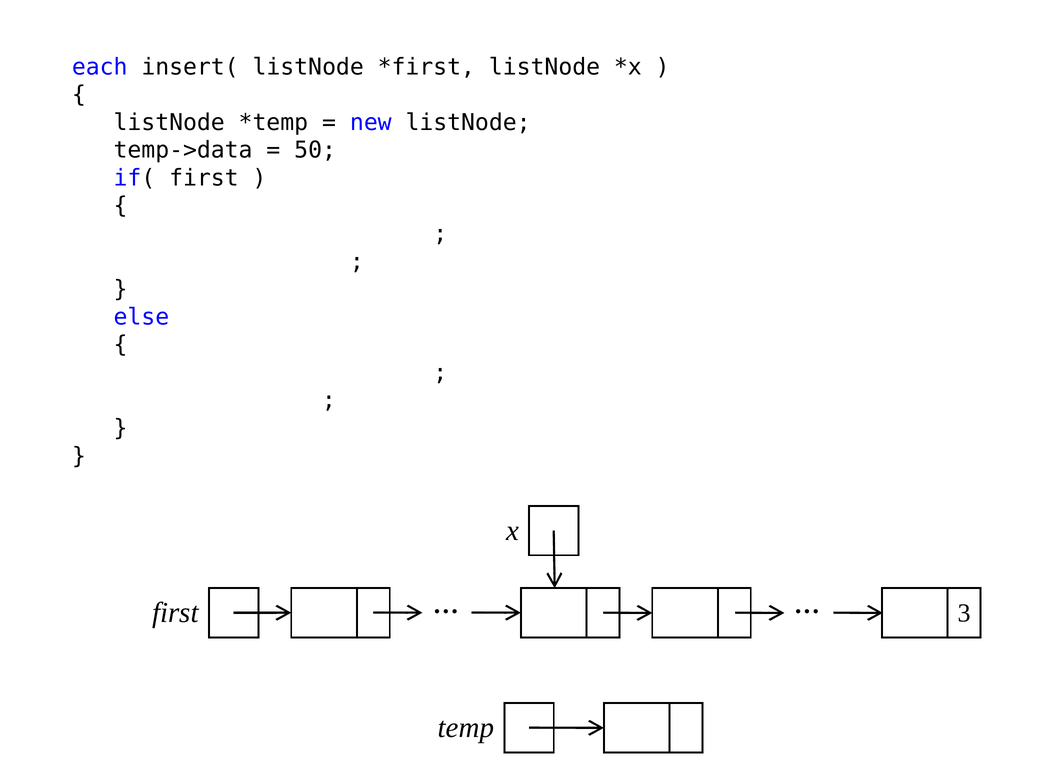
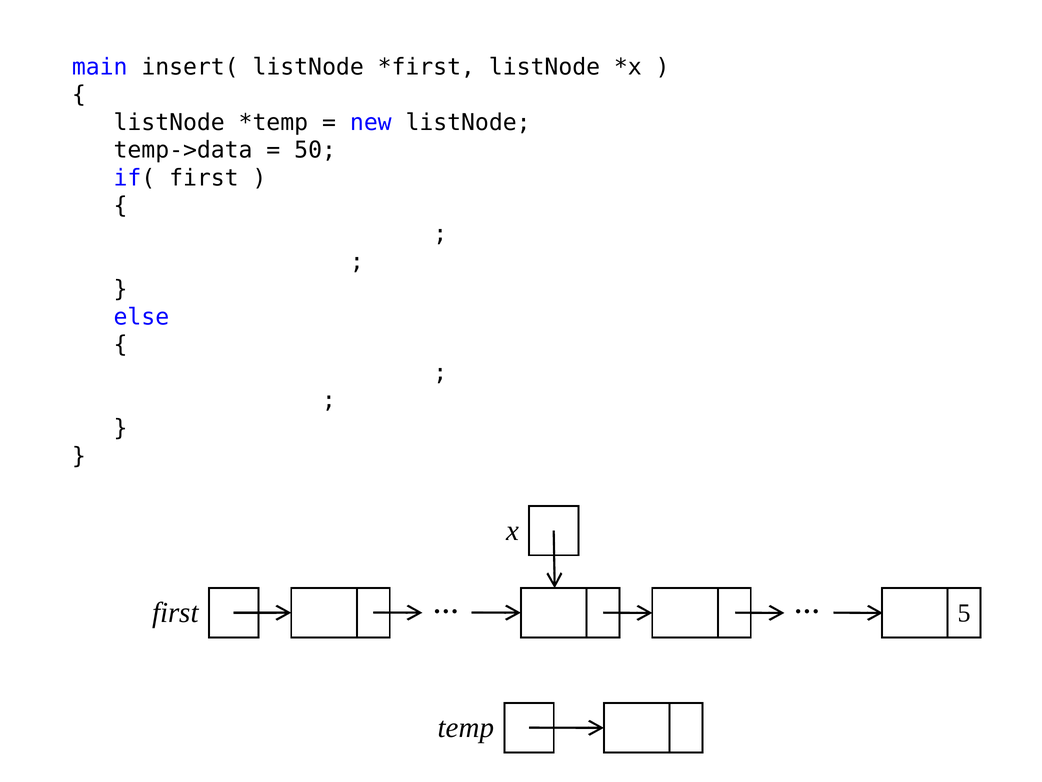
each: each -> main
3: 3 -> 5
